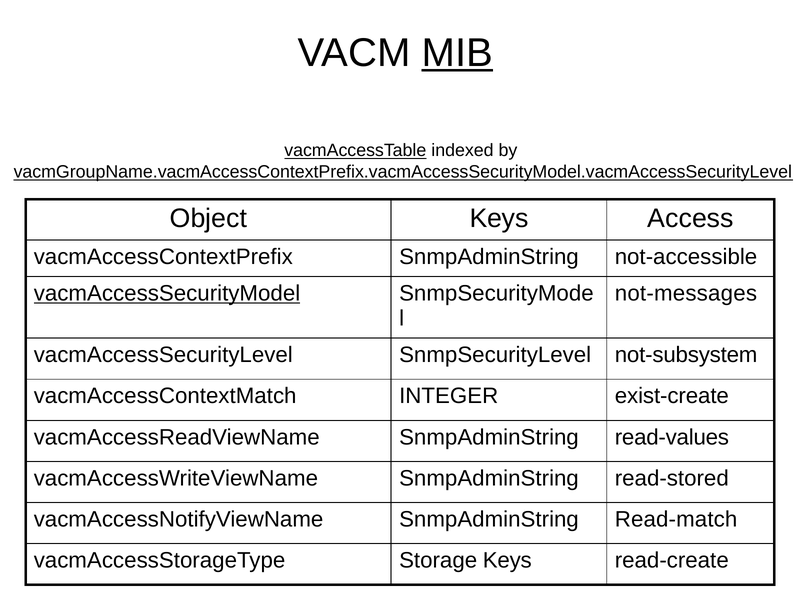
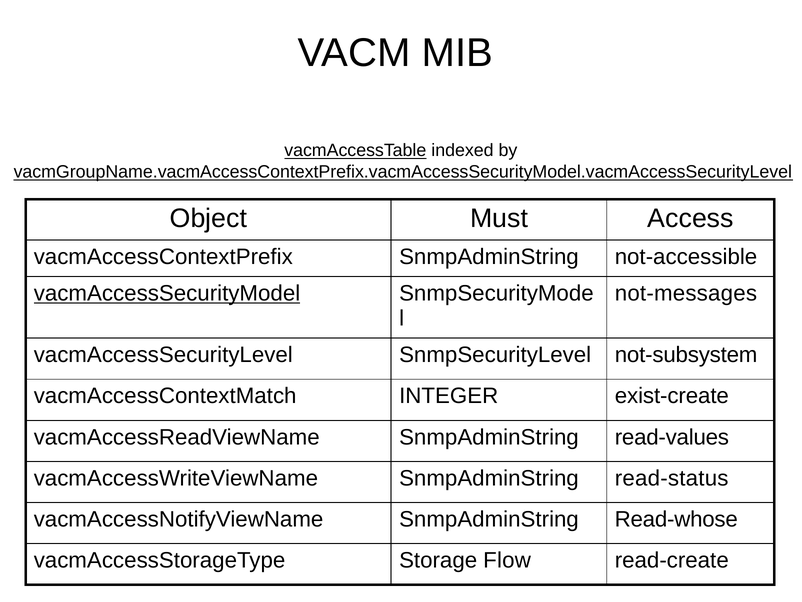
MIB underline: present -> none
Object Keys: Keys -> Must
read-stored: read-stored -> read-status
Read-match: Read-match -> Read-whose
Storage Keys: Keys -> Flow
